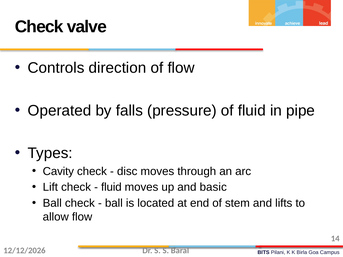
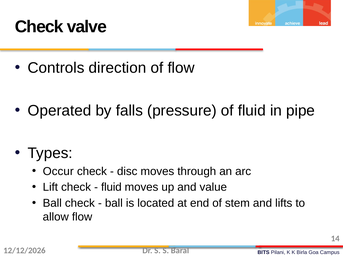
Cavity: Cavity -> Occur
basic: basic -> value
